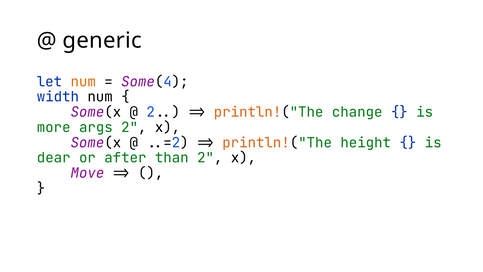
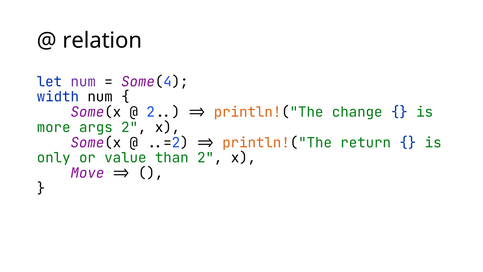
generic: generic -> relation
num at (83, 82) colour: orange -> purple
height: height -> return
dear: dear -> only
after: after -> value
